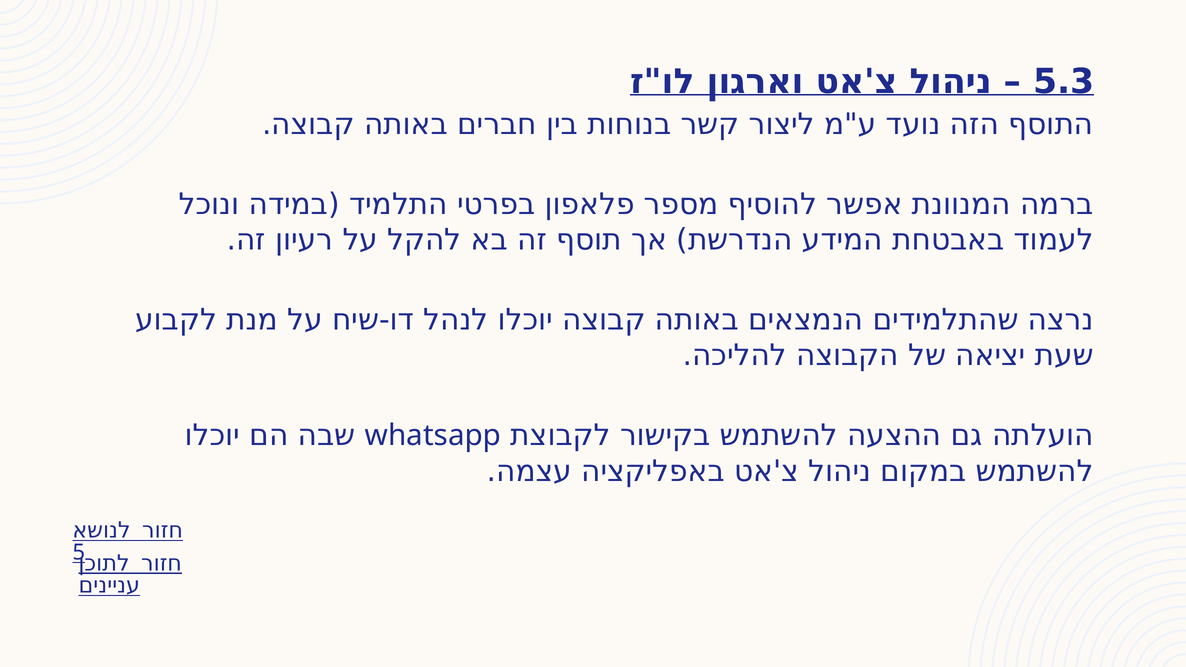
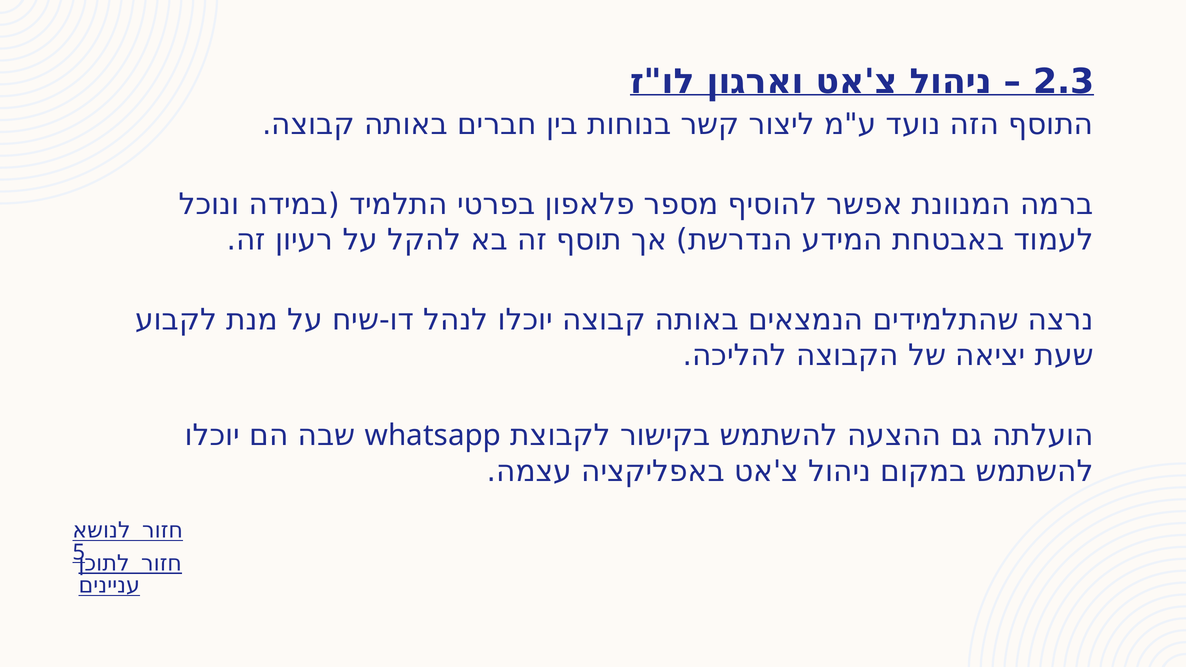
5.3: 5.3 -> 2.3
